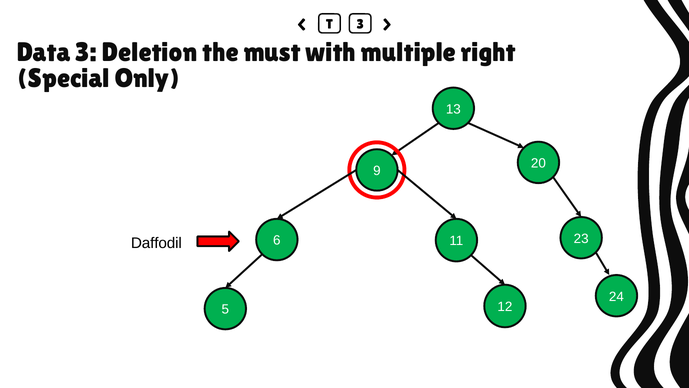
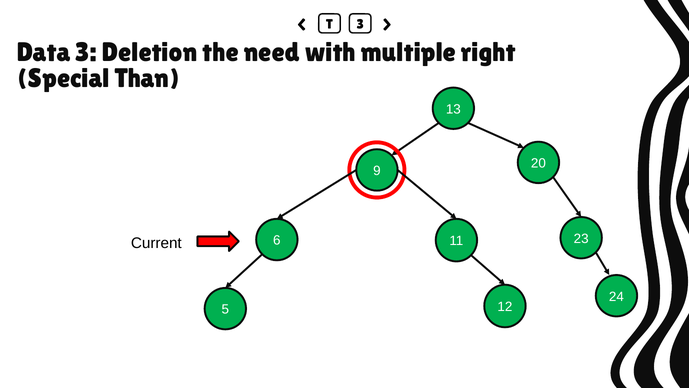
must: must -> need
Only: Only -> Than
Daffodil: Daffodil -> Current
